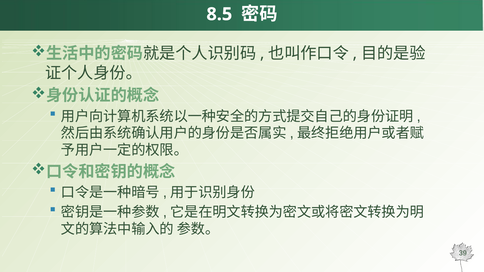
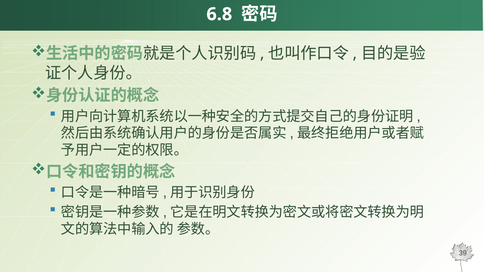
8.5: 8.5 -> 6.8
